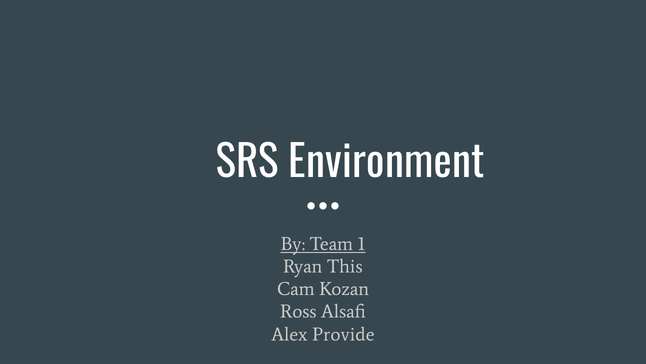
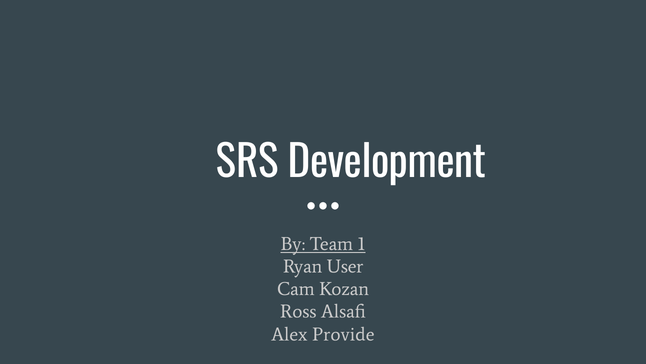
Environment: Environment -> Development
This: This -> User
